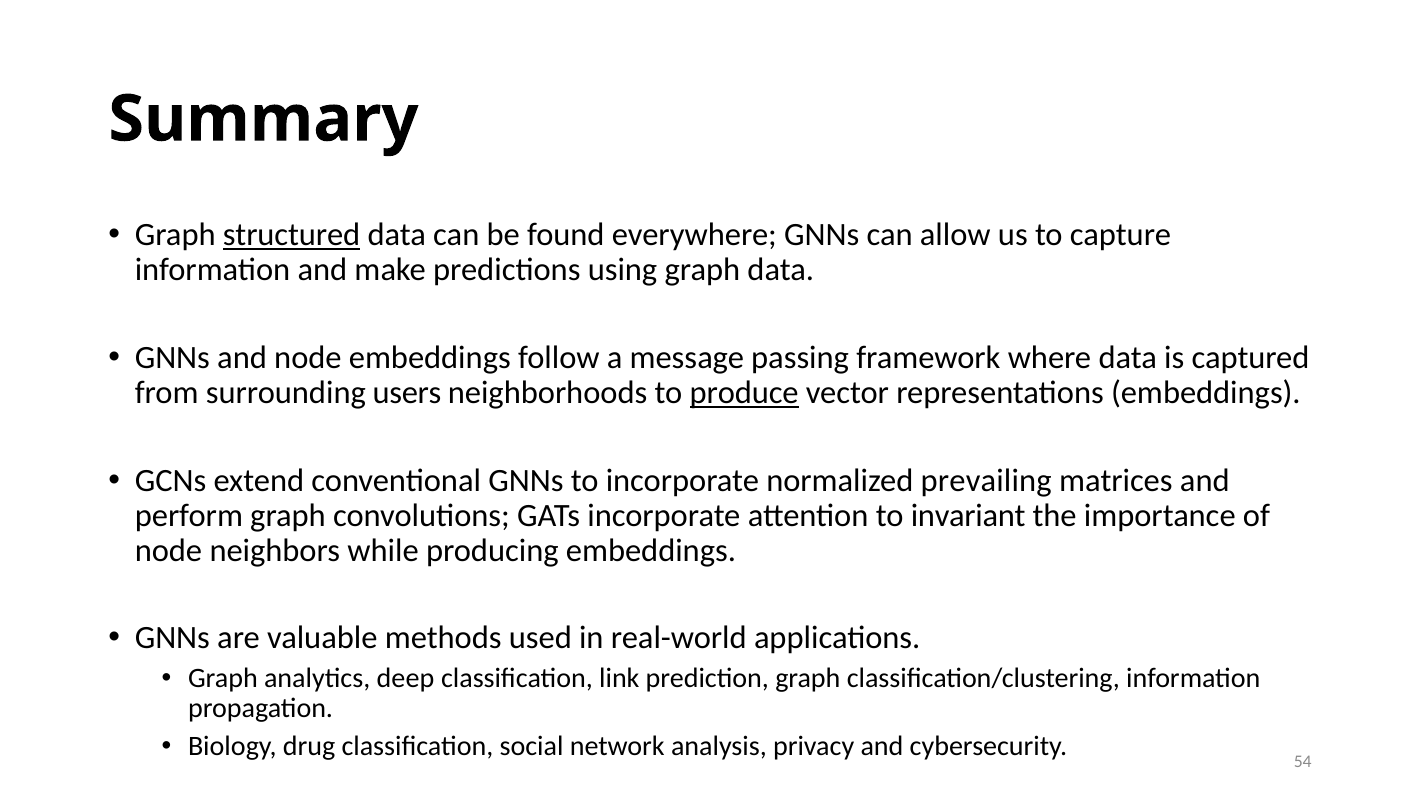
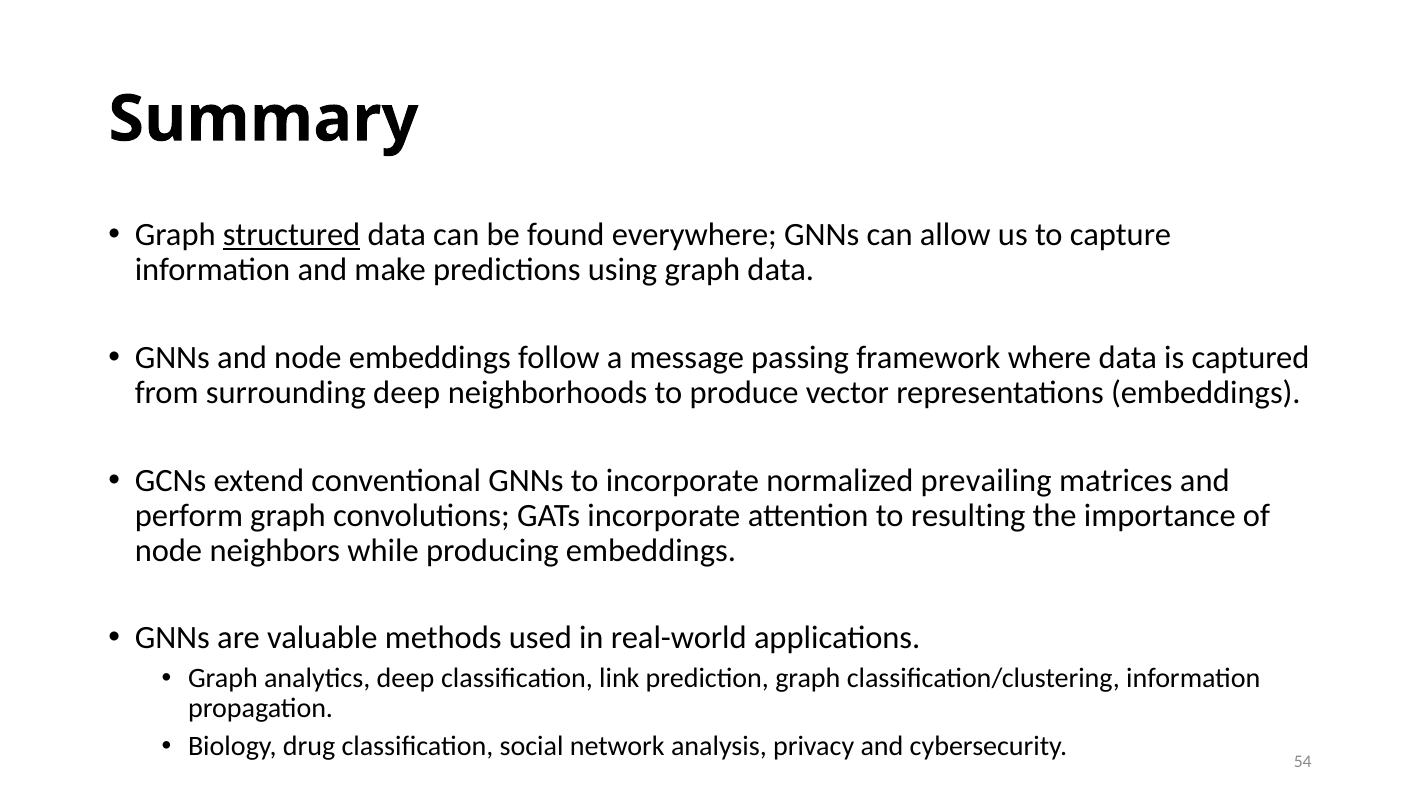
surrounding users: users -> deep
produce underline: present -> none
invariant: invariant -> resulting
